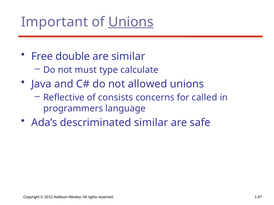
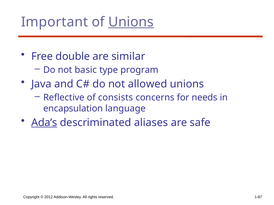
must: must -> basic
calculate: calculate -> program
called: called -> needs
programmers: programmers -> encapsulation
Ada’s underline: none -> present
descriminated similar: similar -> aliases
